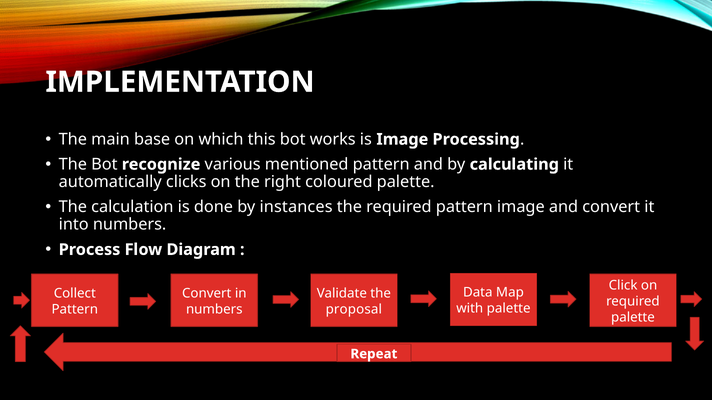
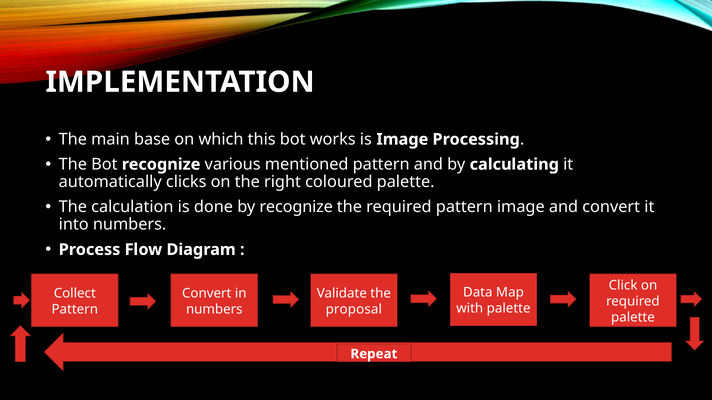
by instances: instances -> recognize
